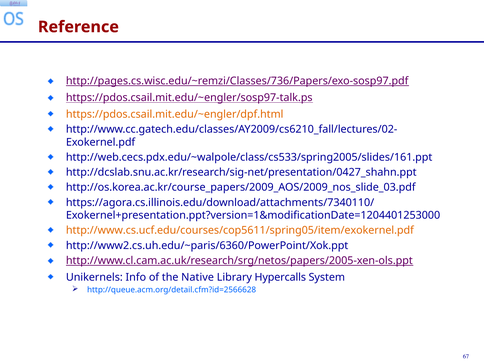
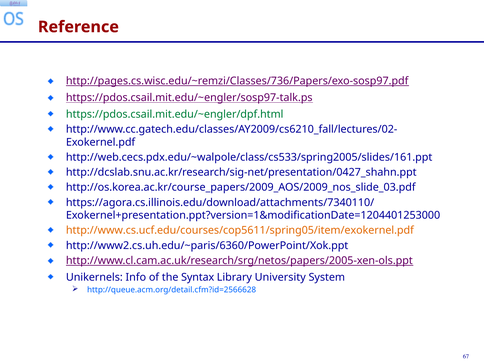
https://pdos.csail.mit.edu/~engler/dpf.html colour: orange -> green
Native: Native -> Syntax
Hypercalls: Hypercalls -> University
